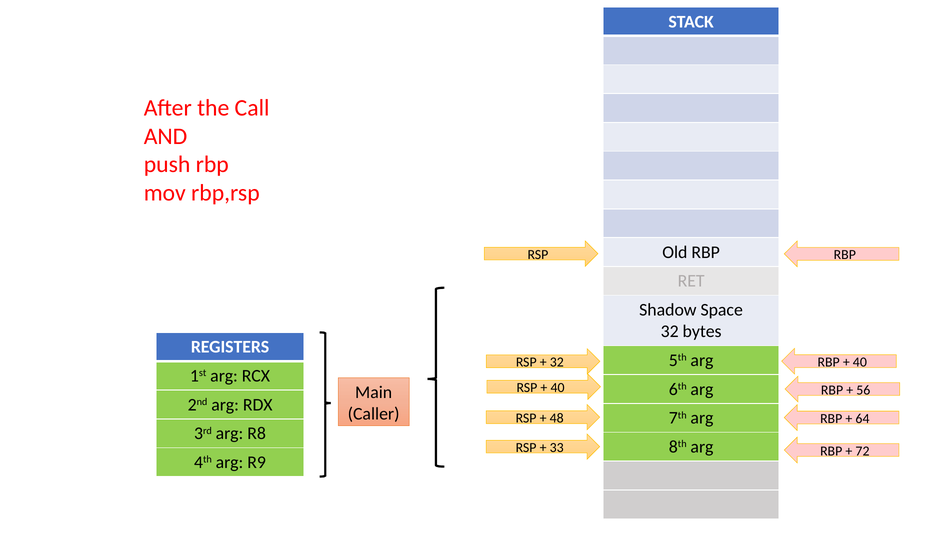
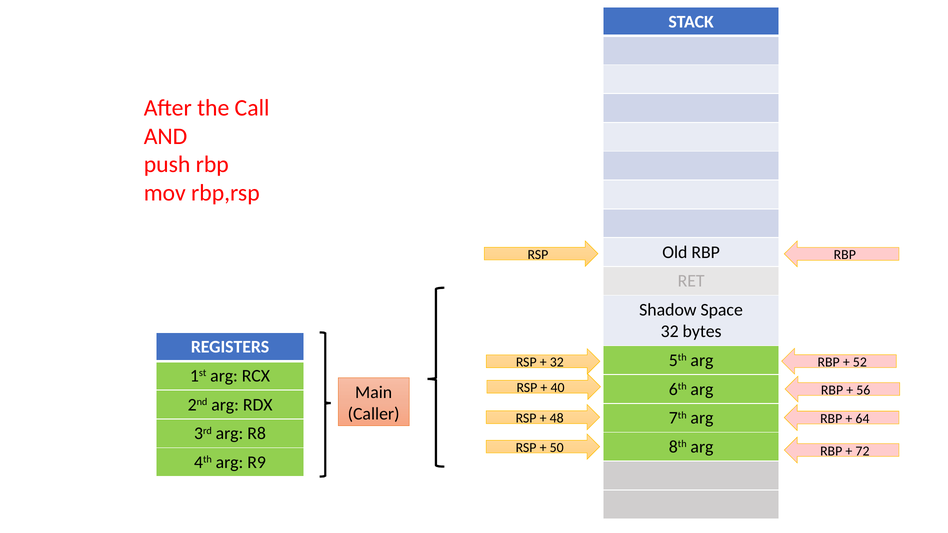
40 at (860, 362): 40 -> 52
33: 33 -> 50
